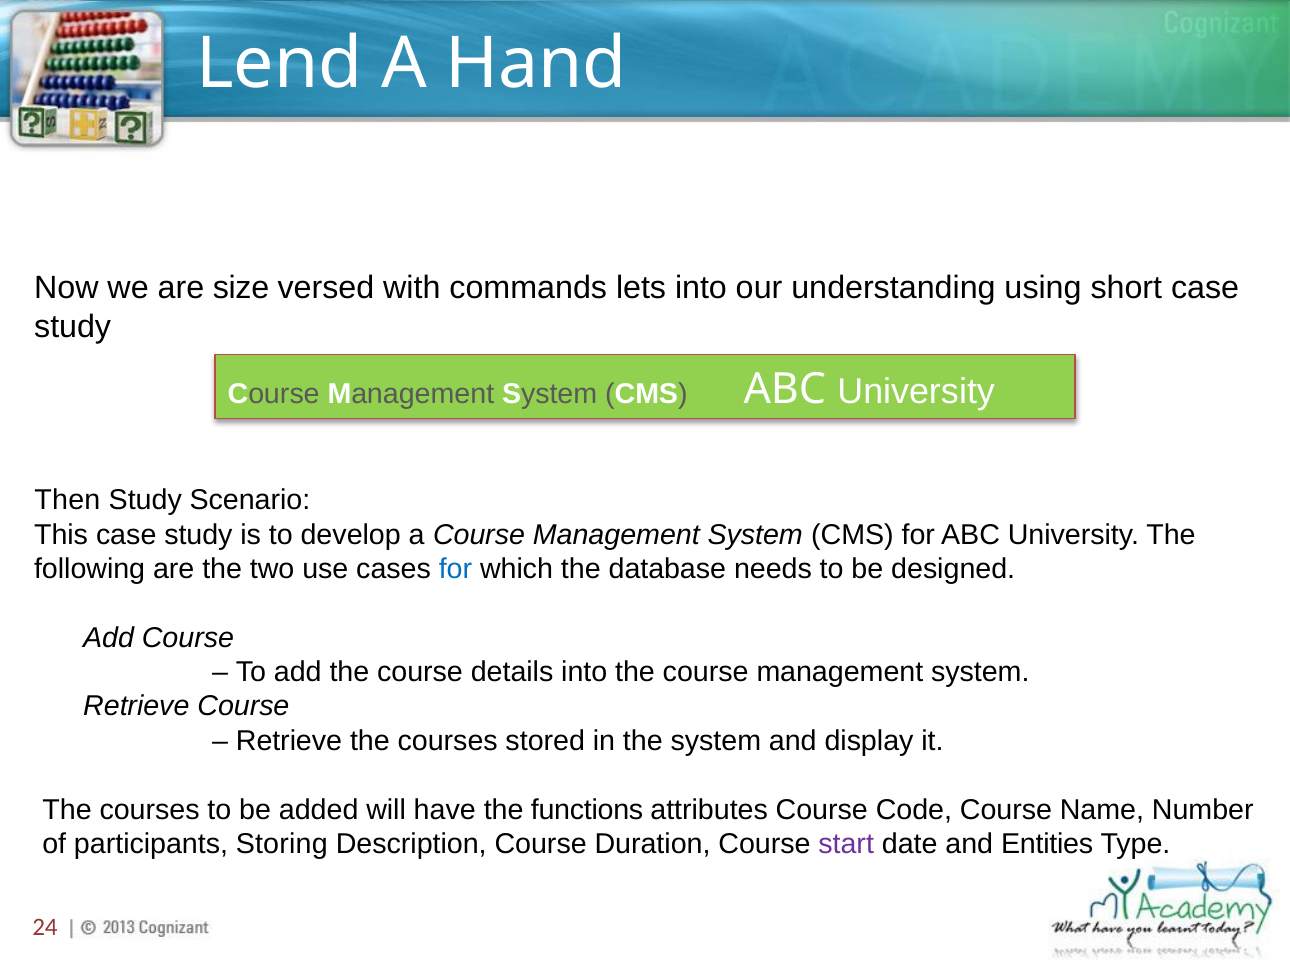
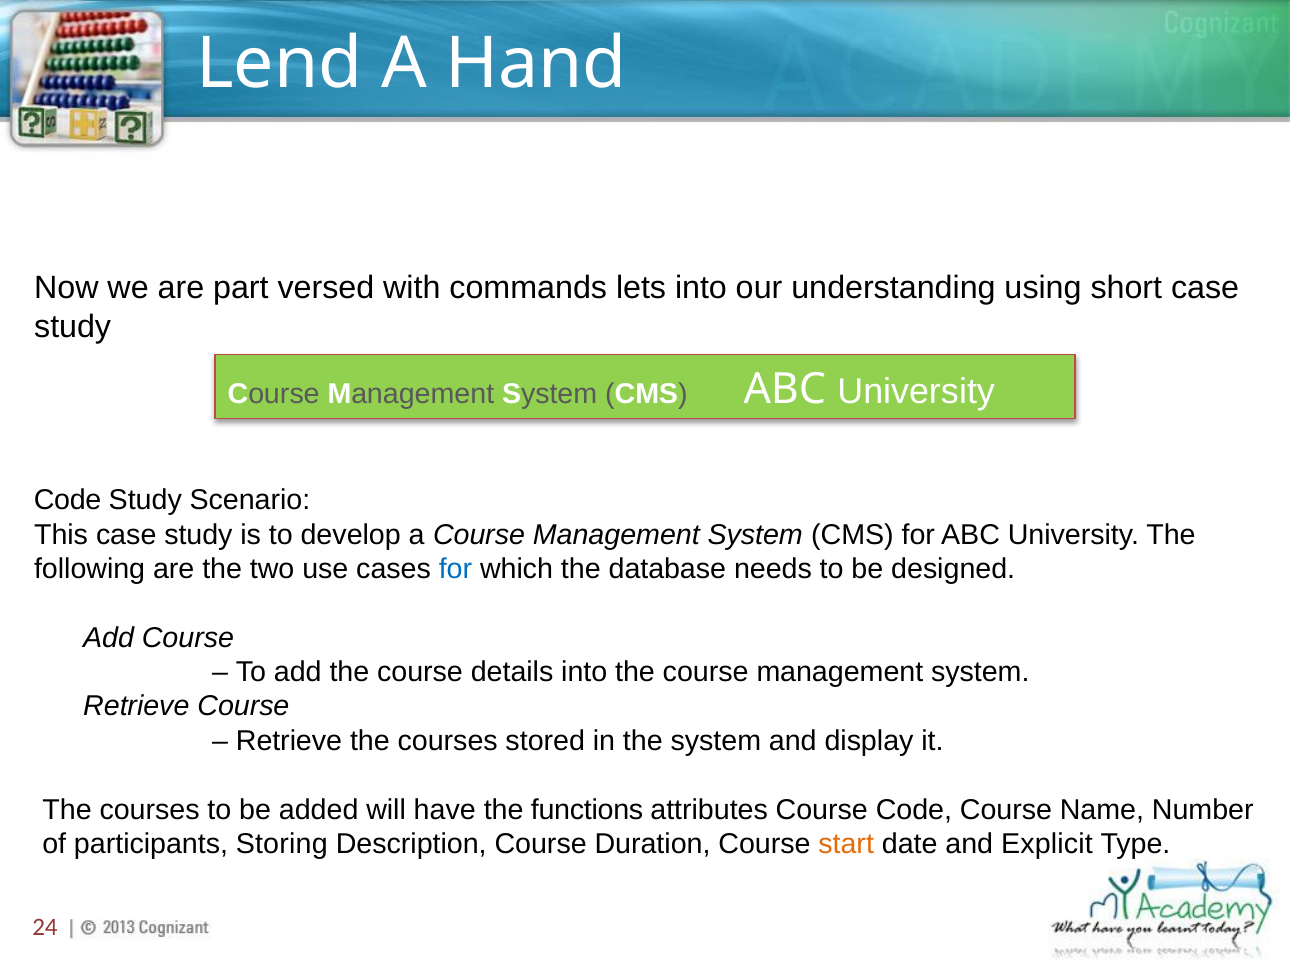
size: size -> part
Then at (67, 501): Then -> Code
start colour: purple -> orange
Entities: Entities -> Explicit
